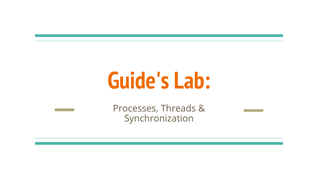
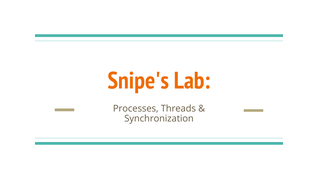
Guide's: Guide's -> Snipe's
